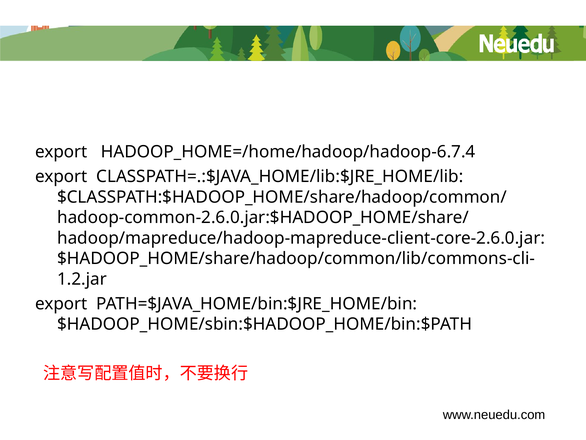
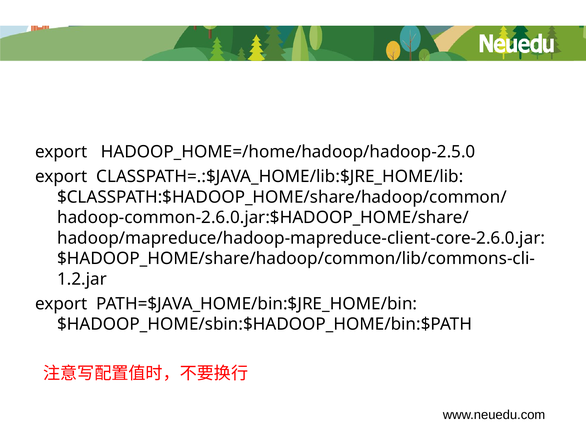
HADOOP_HOME=/home/hadoop/hadoop-6.7.4: HADOOP_HOME=/home/hadoop/hadoop-6.7.4 -> HADOOP_HOME=/home/hadoop/hadoop-2.5.0
